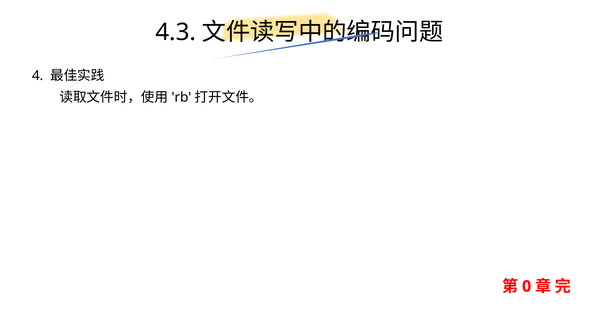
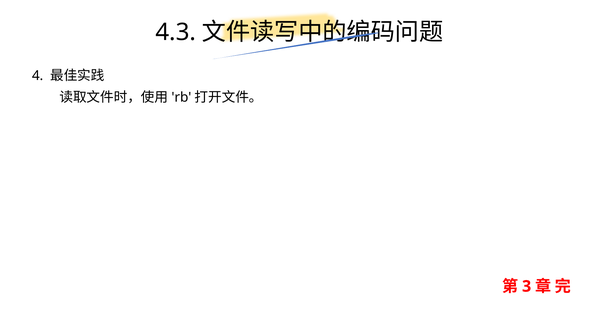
0: 0 -> 3
